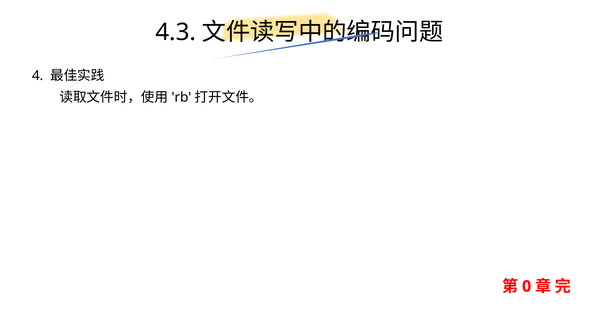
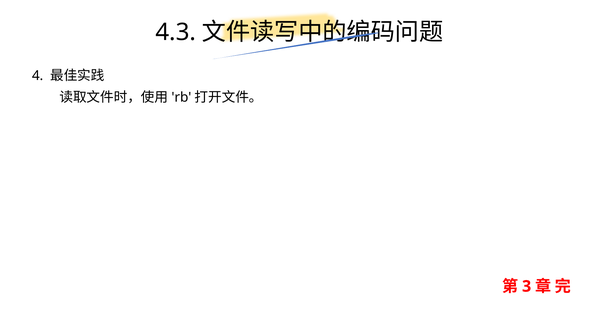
0: 0 -> 3
